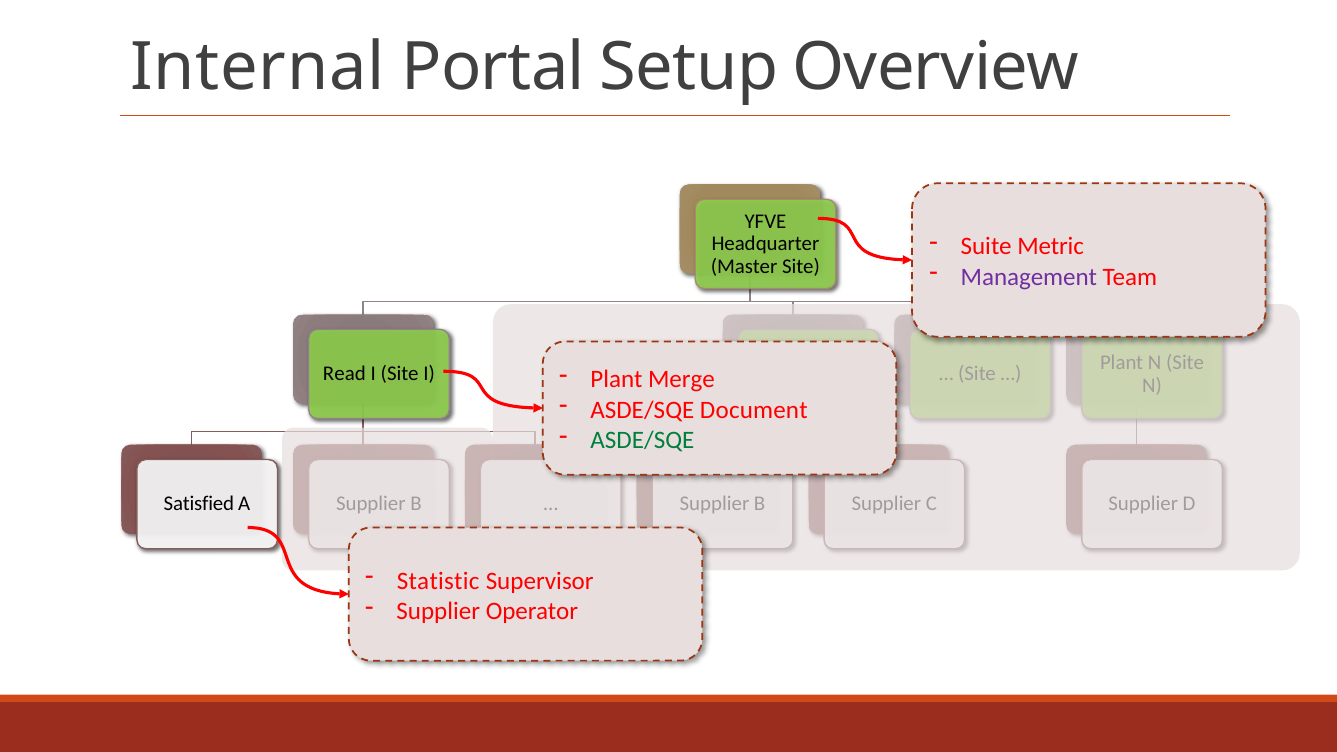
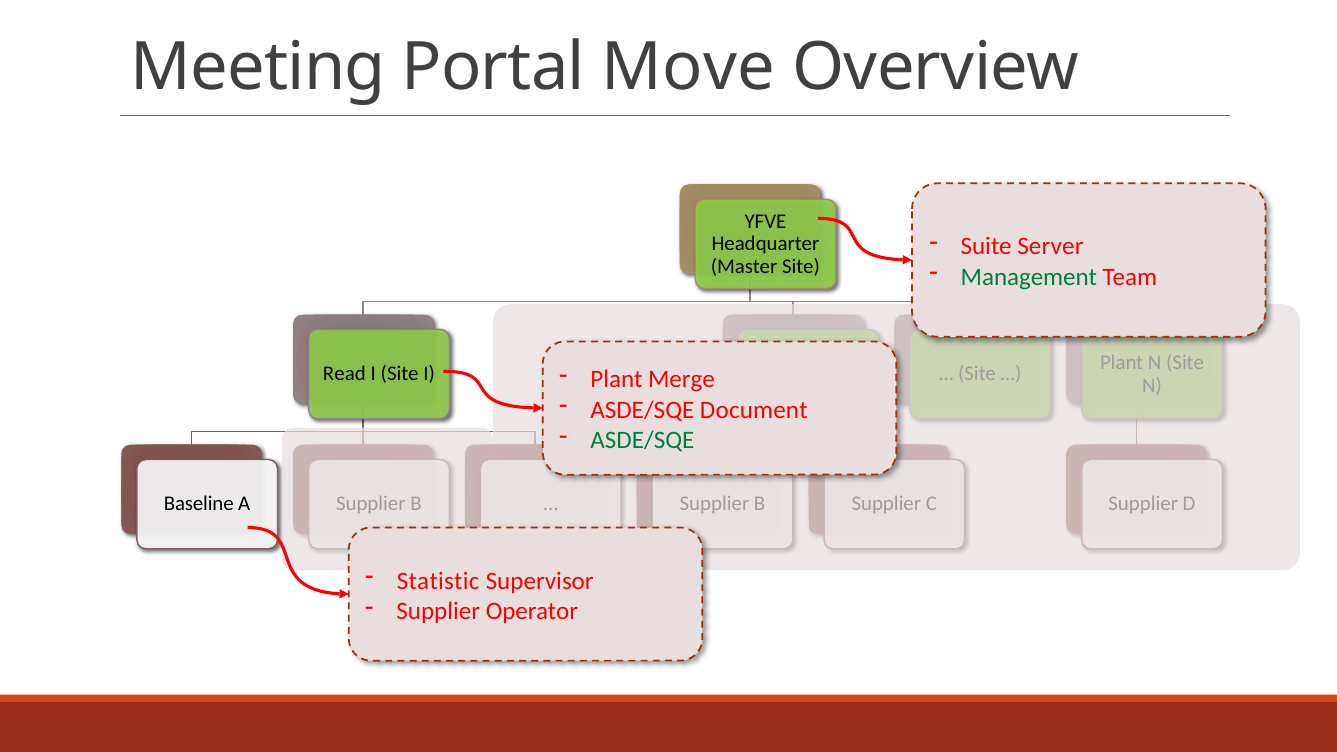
Internal: Internal -> Meeting
Setup: Setup -> Move
Metric: Metric -> Server
Management colour: purple -> green
Satisfied: Satisfied -> Baseline
